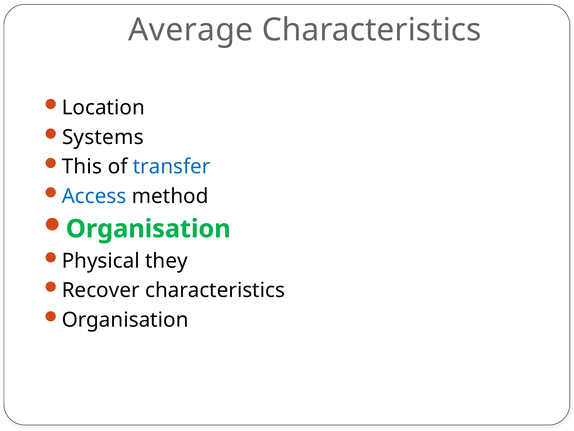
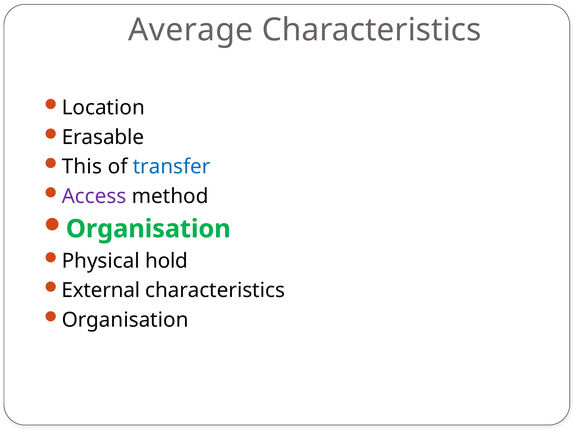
Systems: Systems -> Erasable
Access colour: blue -> purple
they: they -> hold
Recover: Recover -> External
